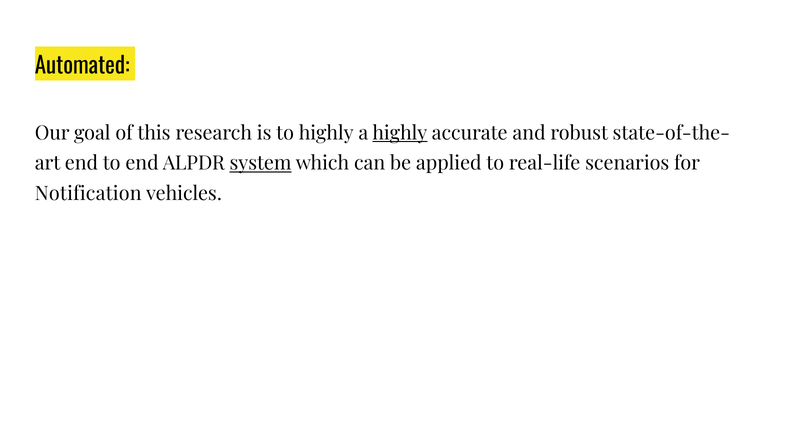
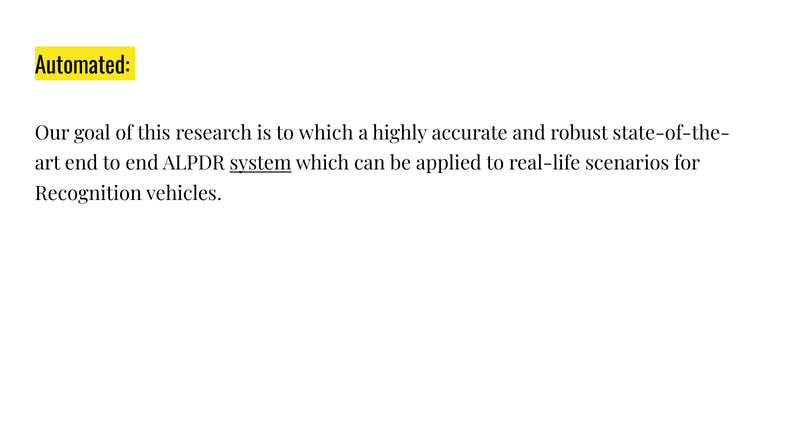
to highly: highly -> which
highly at (400, 133) underline: present -> none
Notification: Notification -> Recognition
